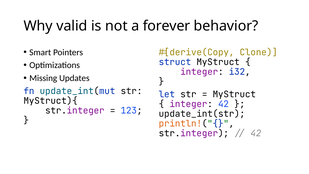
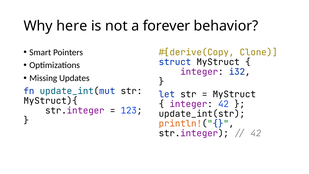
valid: valid -> here
